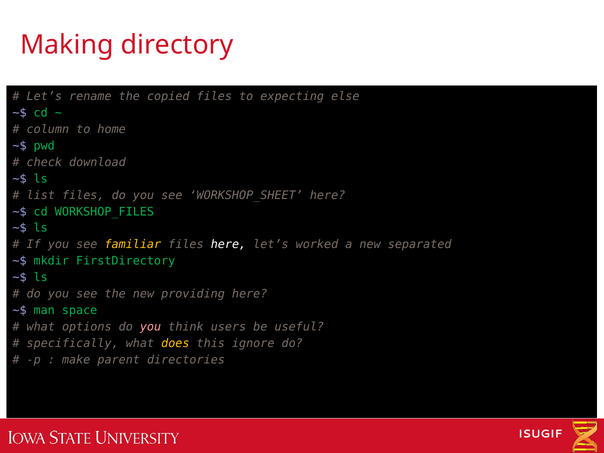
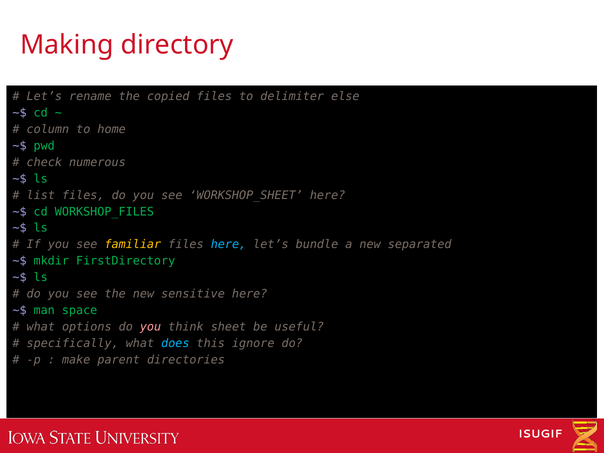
expecting: expecting -> delimiter
download: download -> numerous
here at (228, 245) colour: white -> light blue
worked: worked -> bundle
providing: providing -> sensitive
users: users -> sheet
does colour: yellow -> light blue
